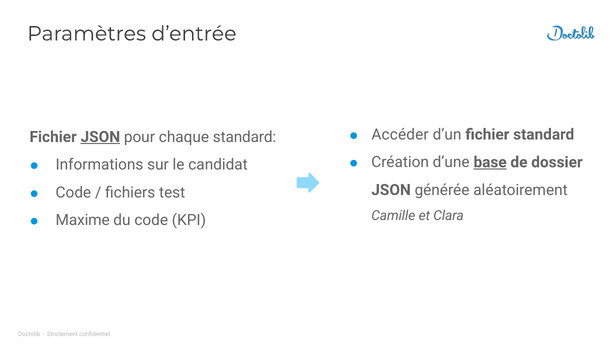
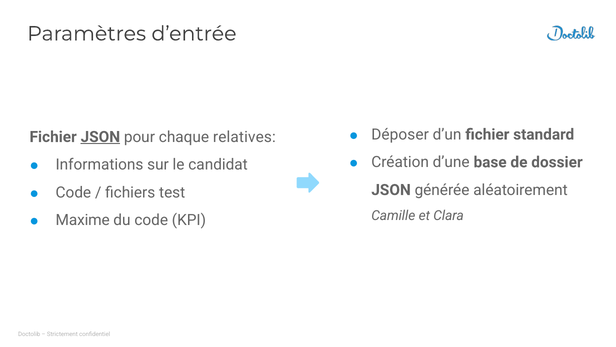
Accéder: Accéder -> Déposer
chaque standard: standard -> relatives
base underline: present -> none
